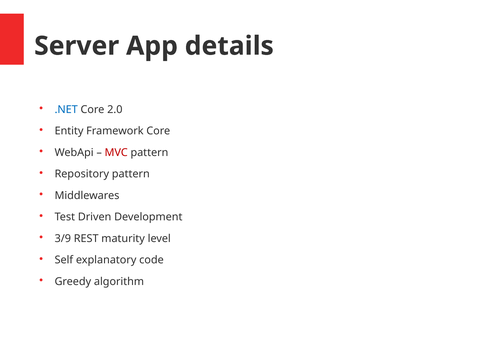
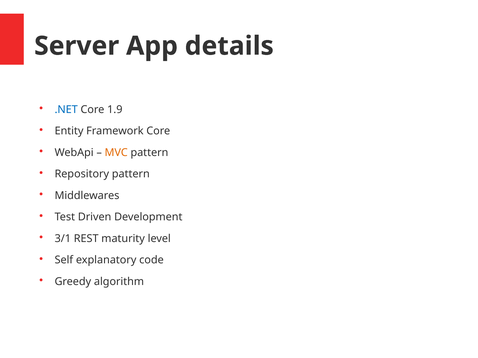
2.0: 2.0 -> 1.9
MVC colour: red -> orange
3/9: 3/9 -> 3/1
